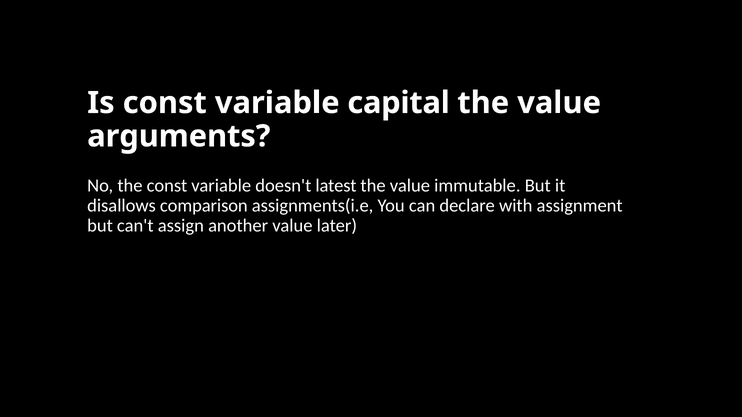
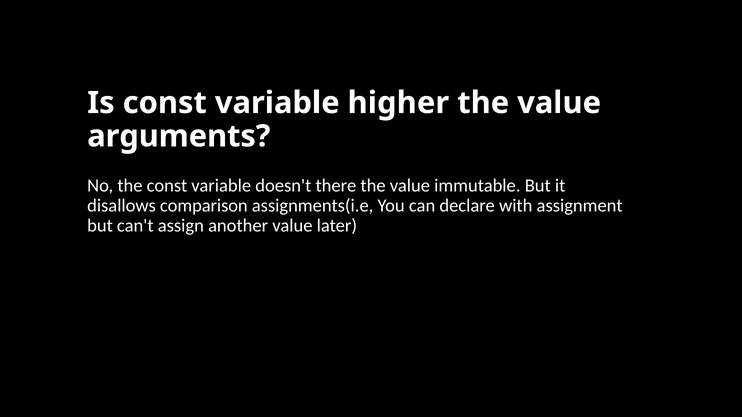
capital: capital -> higher
latest: latest -> there
